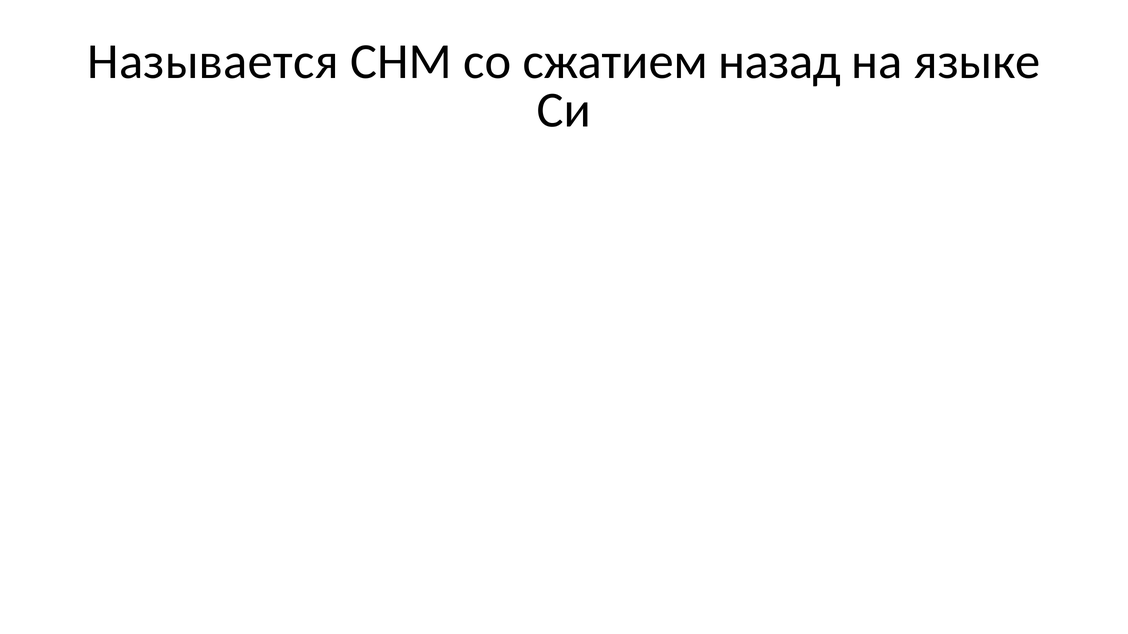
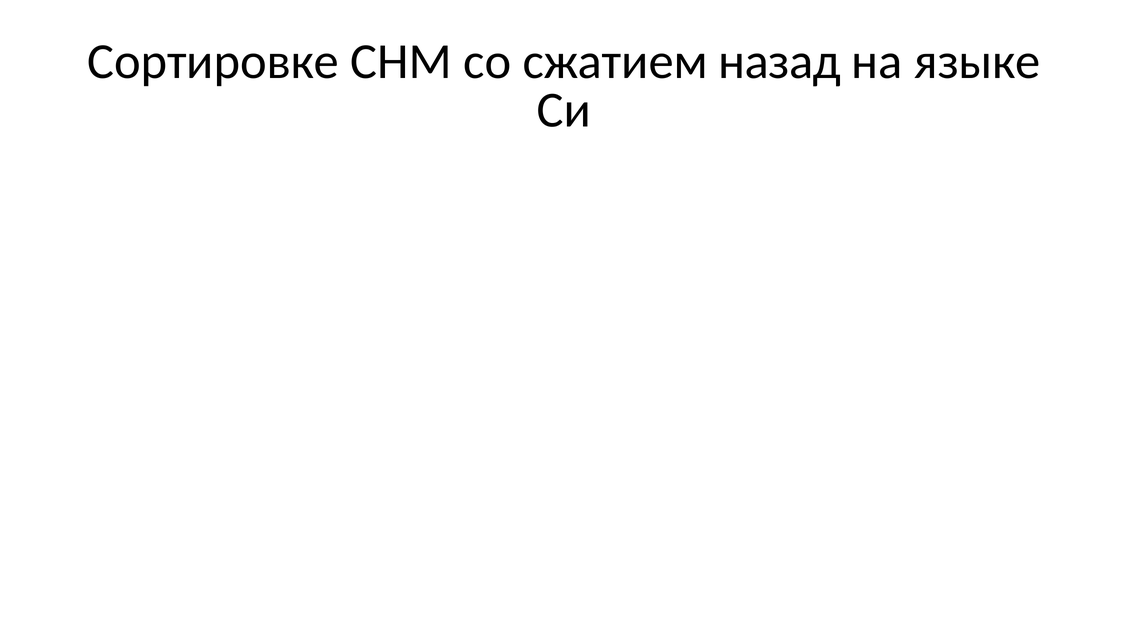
Называется: Называется -> Сортировке
